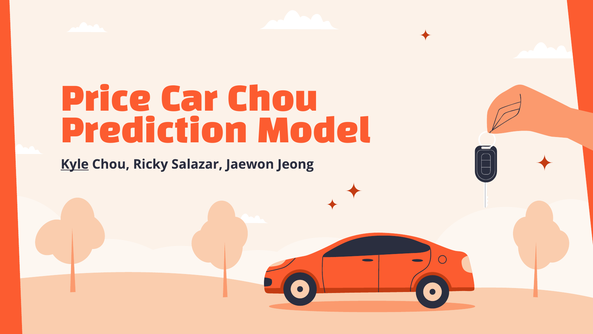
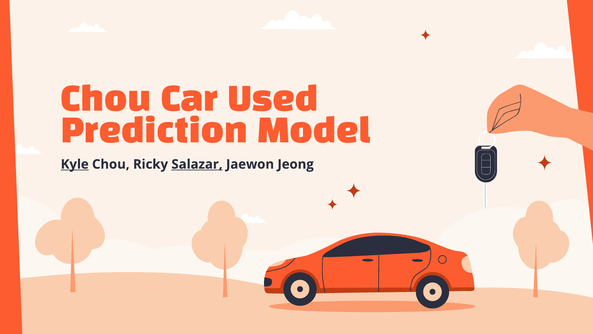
Price at (106, 100): Price -> Chou
Car Chou: Chou -> Used
Salazar underline: none -> present
